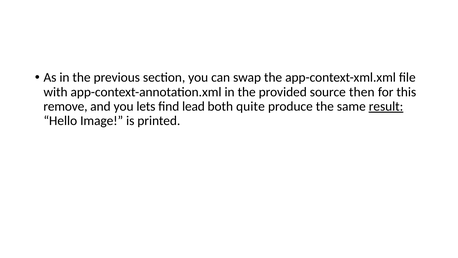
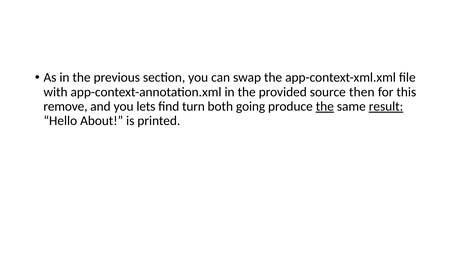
lead: lead -> turn
quite: quite -> going
the at (325, 106) underline: none -> present
Image: Image -> About
